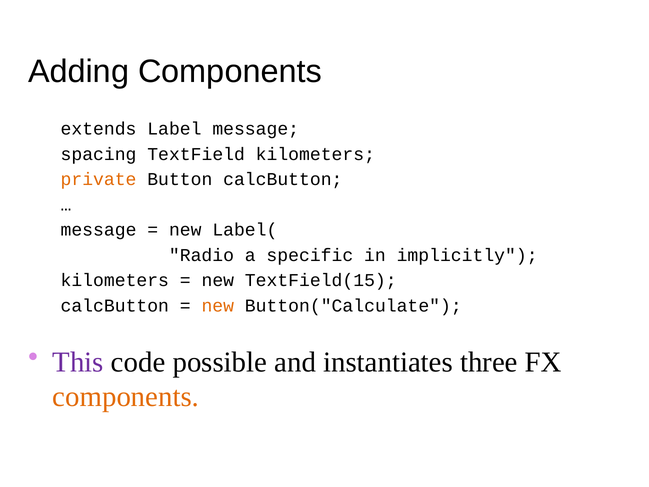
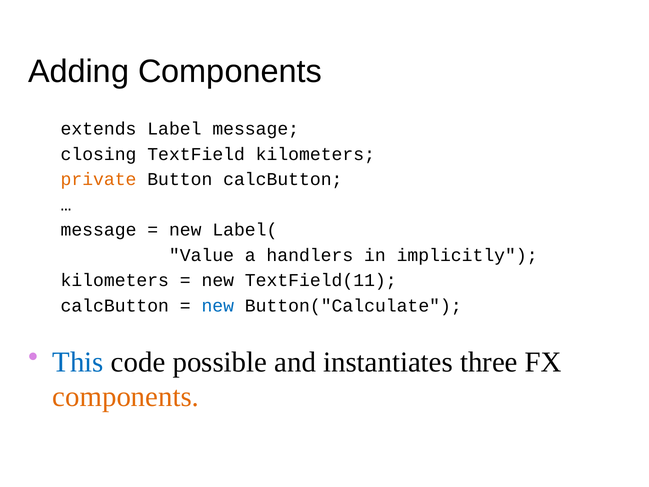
spacing: spacing -> closing
Radio: Radio -> Value
specific: specific -> handlers
TextField(15: TextField(15 -> TextField(11
new at (218, 306) colour: orange -> blue
This colour: purple -> blue
